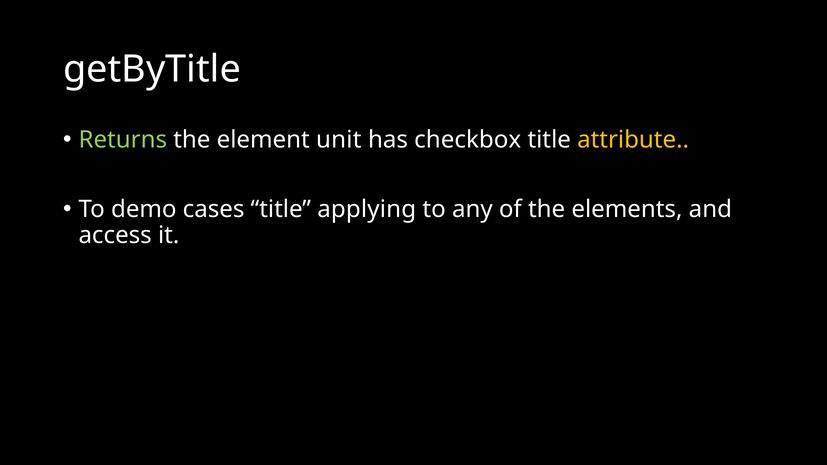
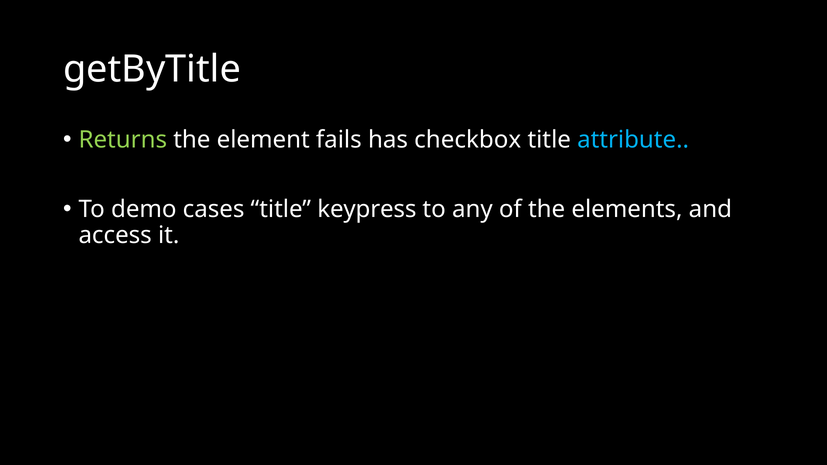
unit: unit -> fails
attribute colour: yellow -> light blue
applying: applying -> keypress
